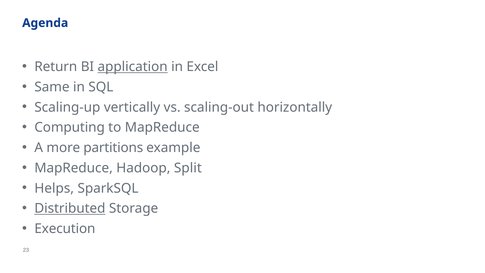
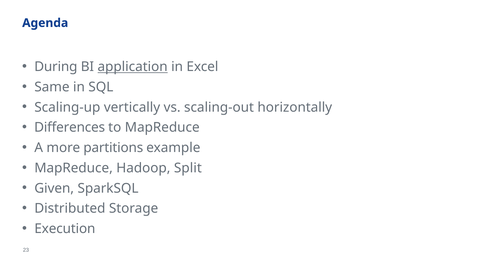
Return: Return -> During
Computing: Computing -> Differences
Helps: Helps -> Given
Distributed underline: present -> none
